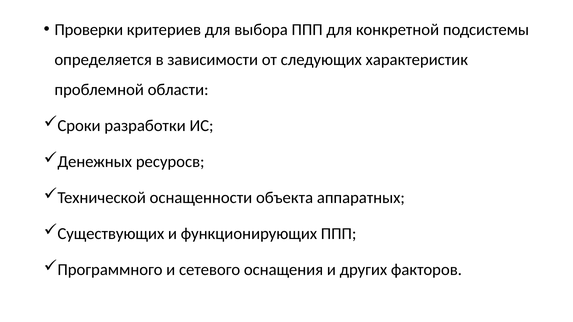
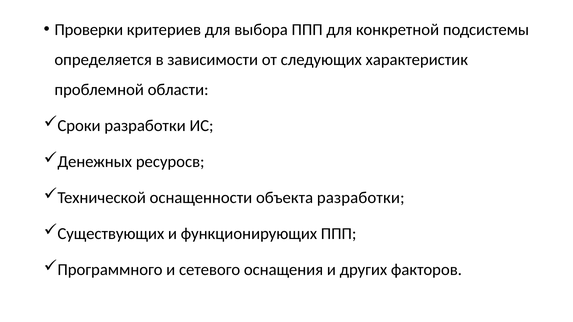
объекта аппаратных: аппаратных -> разработки
